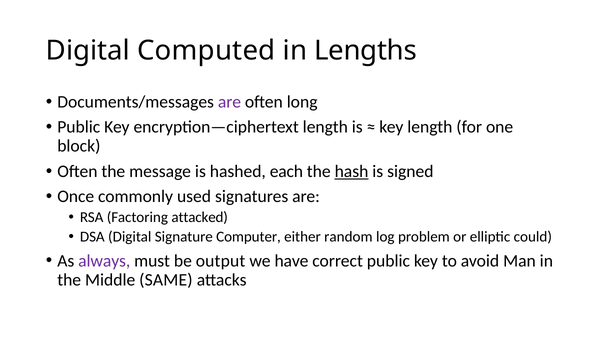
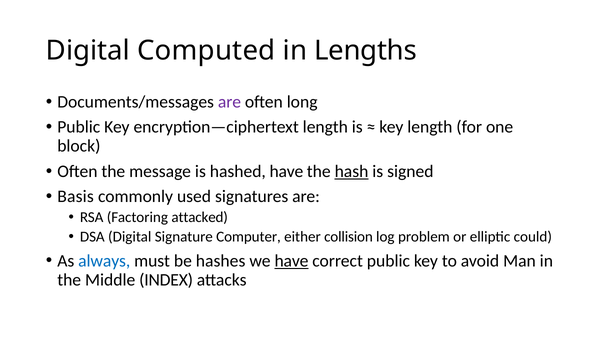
hashed each: each -> have
Once: Once -> Basis
random: random -> collision
always colour: purple -> blue
output: output -> hashes
have at (291, 261) underline: none -> present
SAME: SAME -> INDEX
